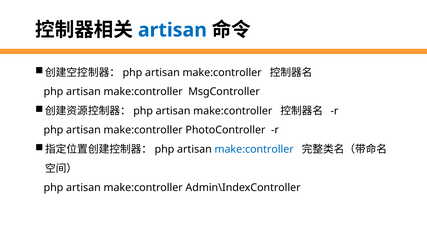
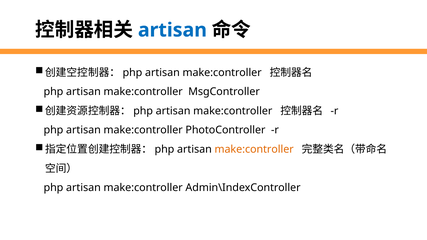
make:controller at (254, 149) colour: blue -> orange
